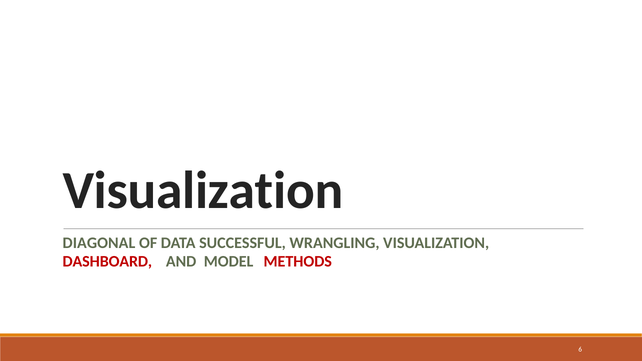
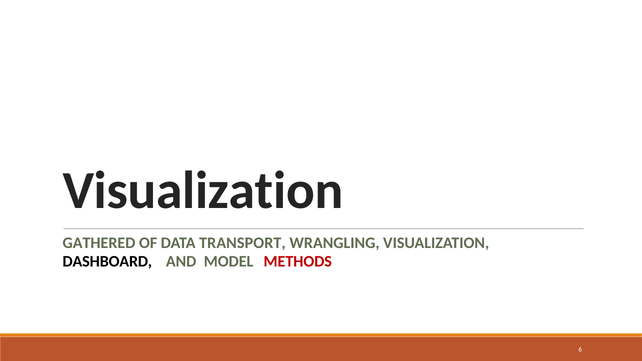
DIAGONAL: DIAGONAL -> GATHERED
SUCCESSFUL: SUCCESSFUL -> TRANSPORT
DASHBOARD colour: red -> black
